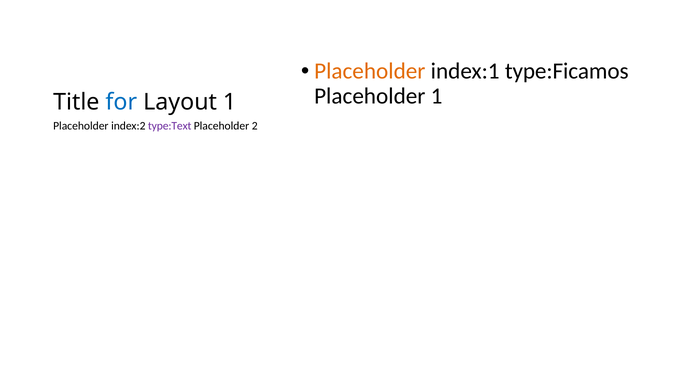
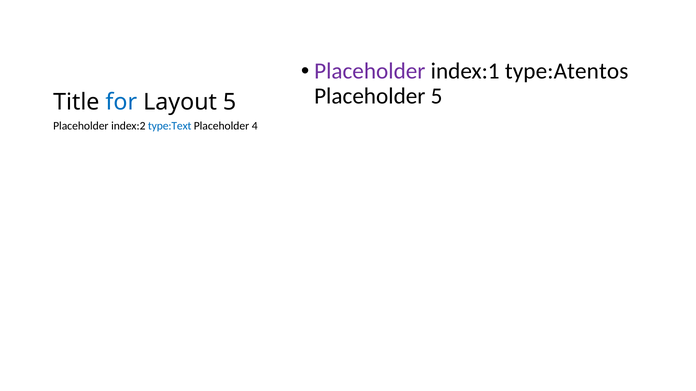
Placeholder at (370, 71) colour: orange -> purple
type:Ficamos: type:Ficamos -> type:Atentos
Placeholder 1: 1 -> 5
Layout 1: 1 -> 5
type:Text colour: purple -> blue
2: 2 -> 4
